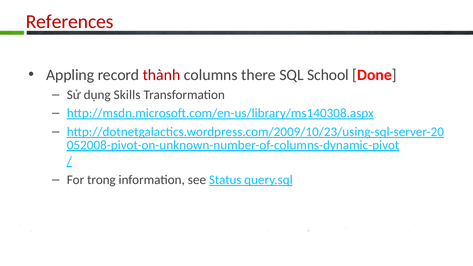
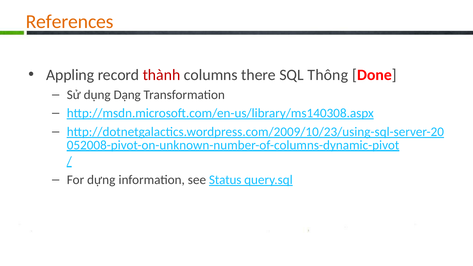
References colour: red -> orange
School: School -> Thông
Skills: Skills -> Dạng
trong: trong -> dựng
